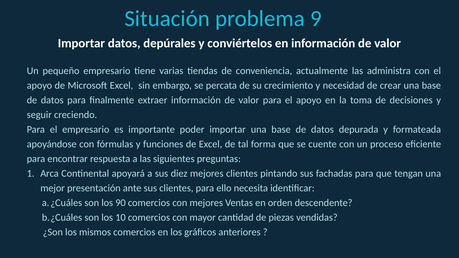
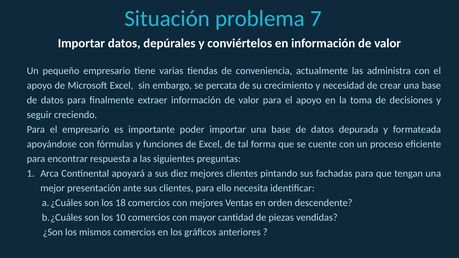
9: 9 -> 7
90: 90 -> 18
